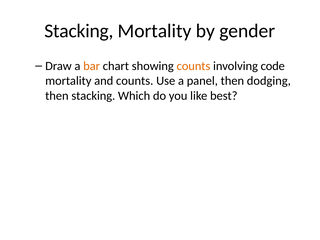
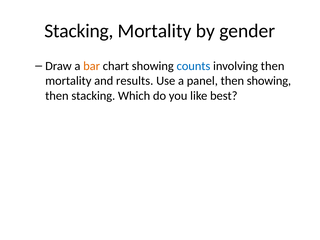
counts at (193, 66) colour: orange -> blue
involving code: code -> then
and counts: counts -> results
then dodging: dodging -> showing
